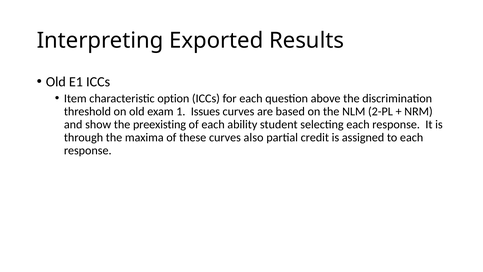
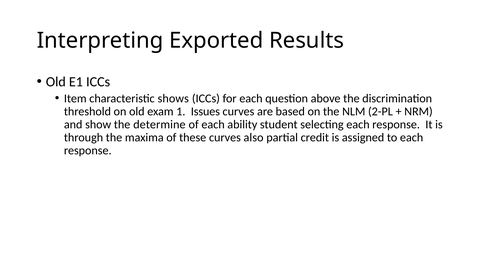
option: option -> shows
preexisting: preexisting -> determine
